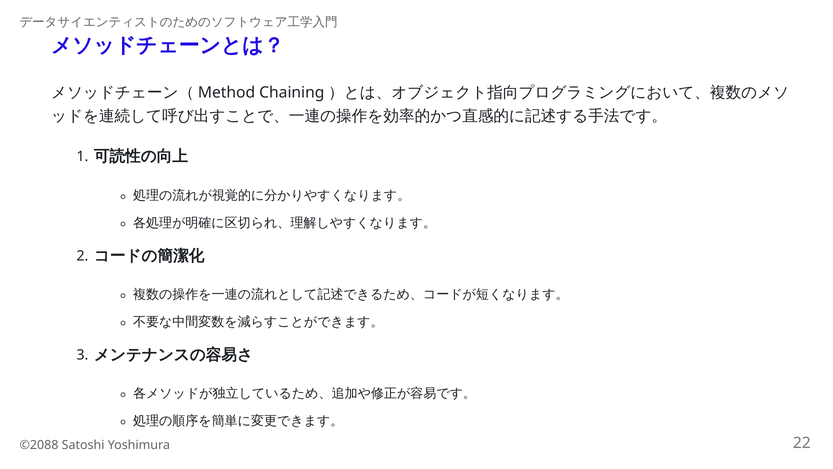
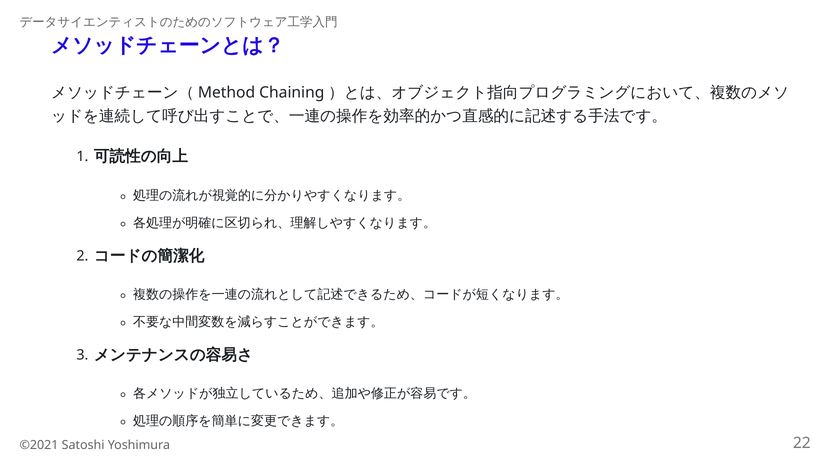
©2088: ©2088 -> ©2021
